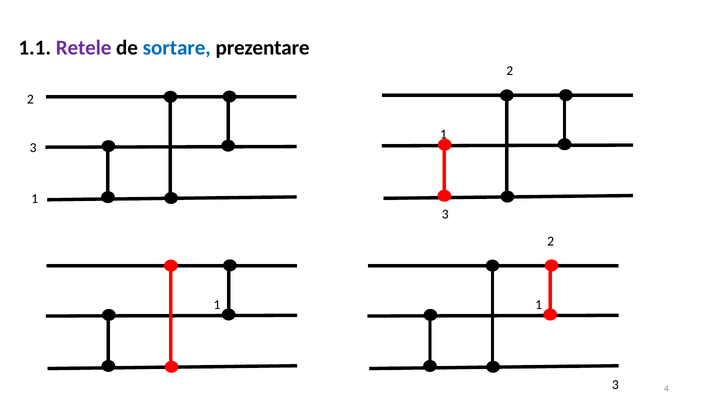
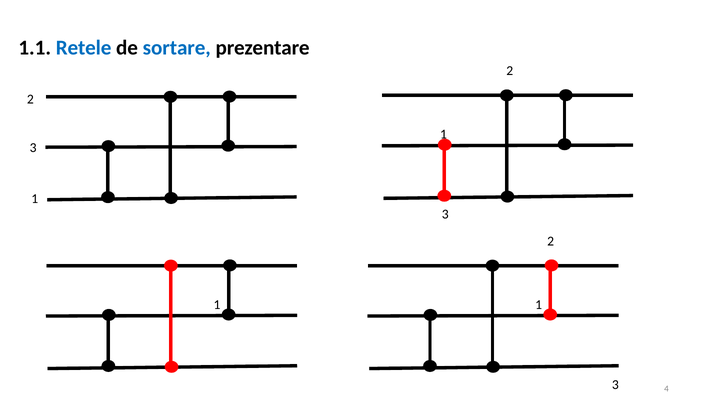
Retele colour: purple -> blue
